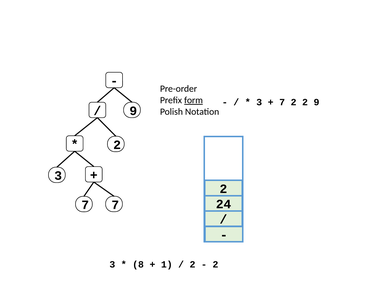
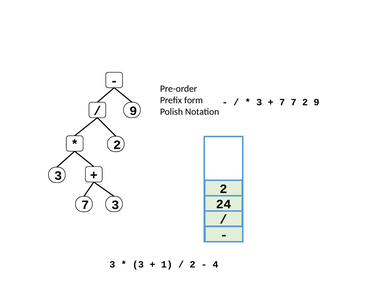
form underline: present -> none
2 at (294, 102): 2 -> 7
7 7: 7 -> 3
8 at (138, 264): 8 -> 3
2 at (215, 264): 2 -> 4
